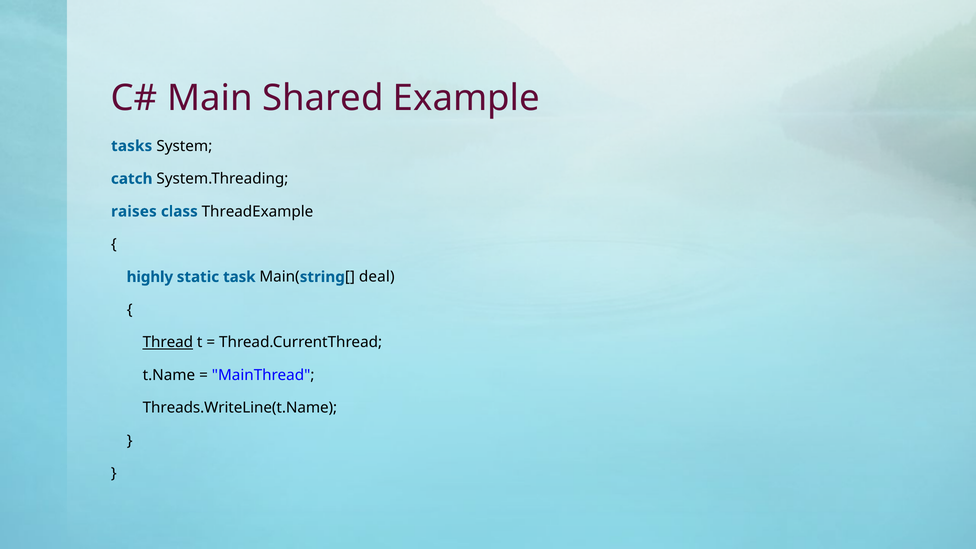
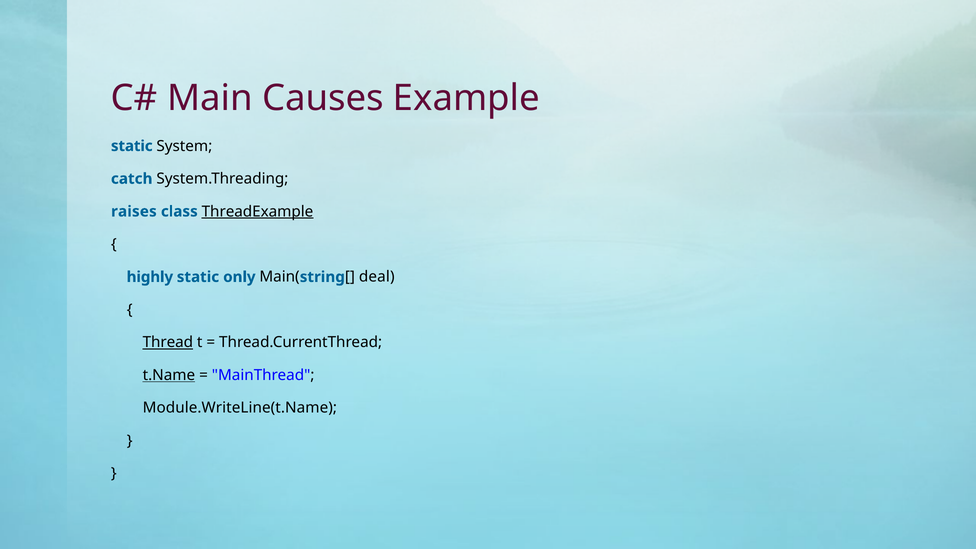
Shared: Shared -> Causes
tasks at (132, 146): tasks -> static
ThreadExample underline: none -> present
task: task -> only
t.Name underline: none -> present
Threads.WriteLine(t.Name: Threads.WriteLine(t.Name -> Module.WriteLine(t.Name
